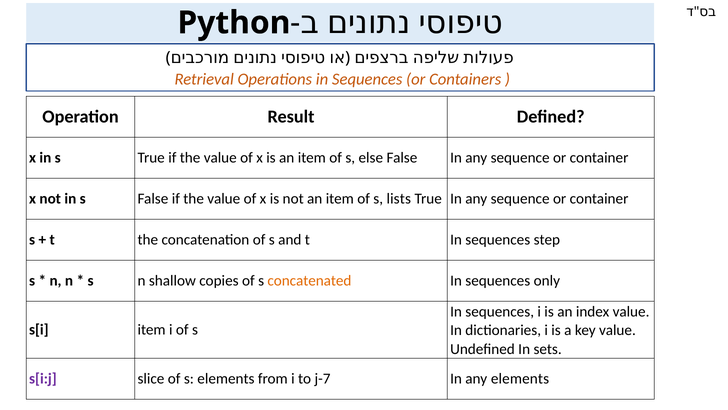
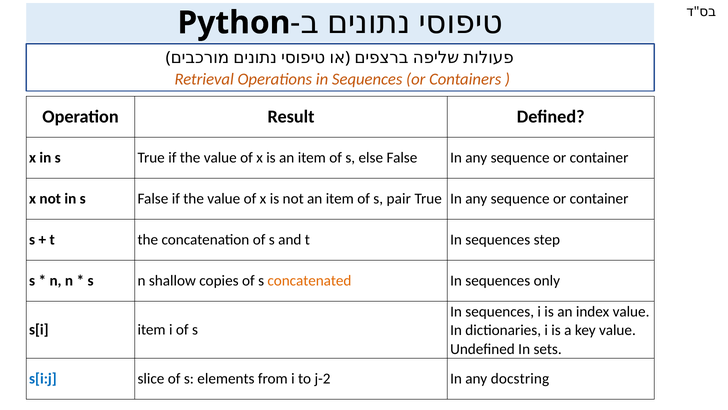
lists: lists -> pair
s[i:j colour: purple -> blue
j-7: j-7 -> j-2
any elements: elements -> docstring
